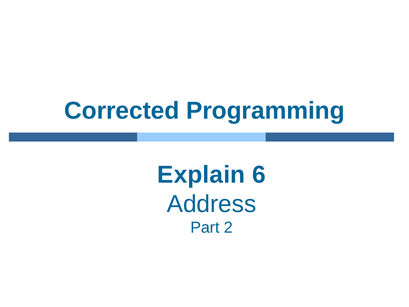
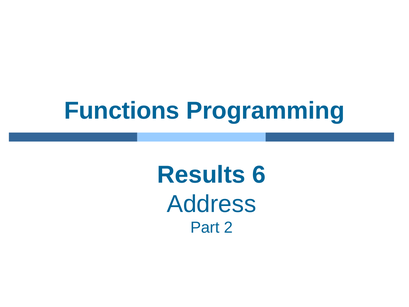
Corrected: Corrected -> Functions
Explain: Explain -> Results
